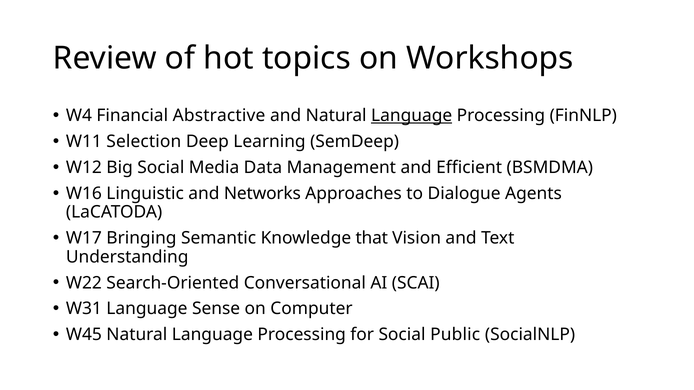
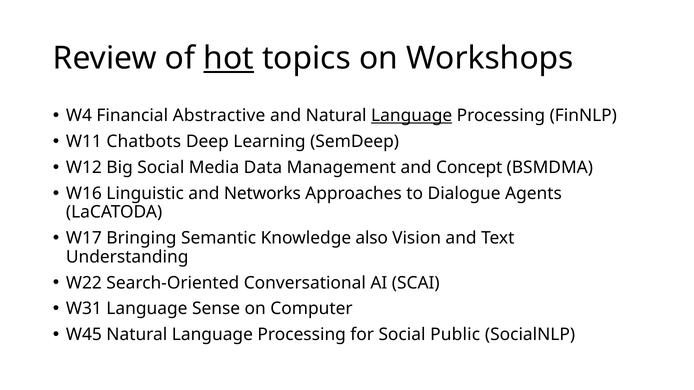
hot underline: none -> present
Selection: Selection -> Chatbots
Efficient: Efficient -> Concept
that: that -> also
